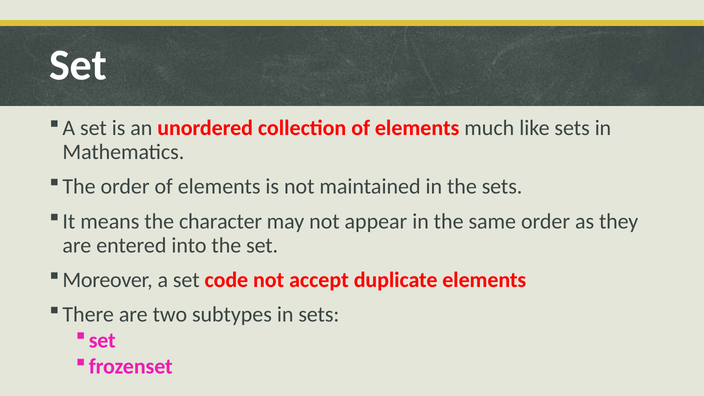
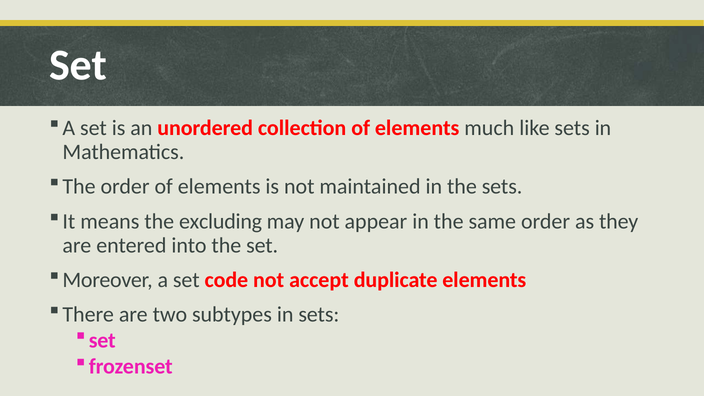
character: character -> excluding
